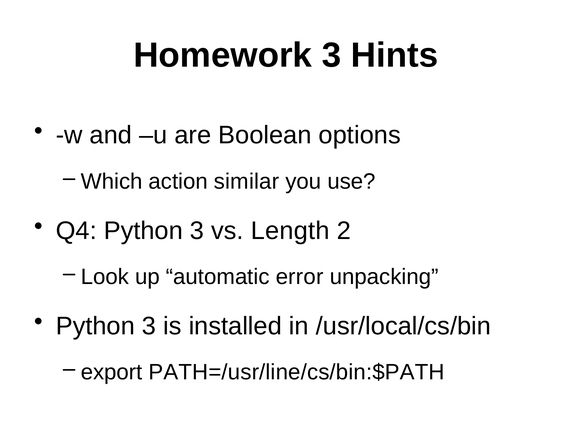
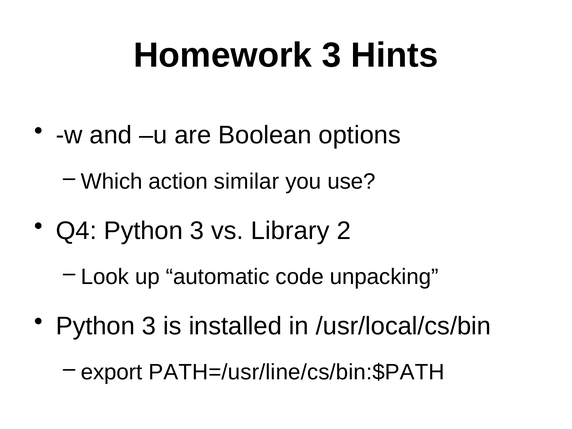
Length: Length -> Library
error: error -> code
